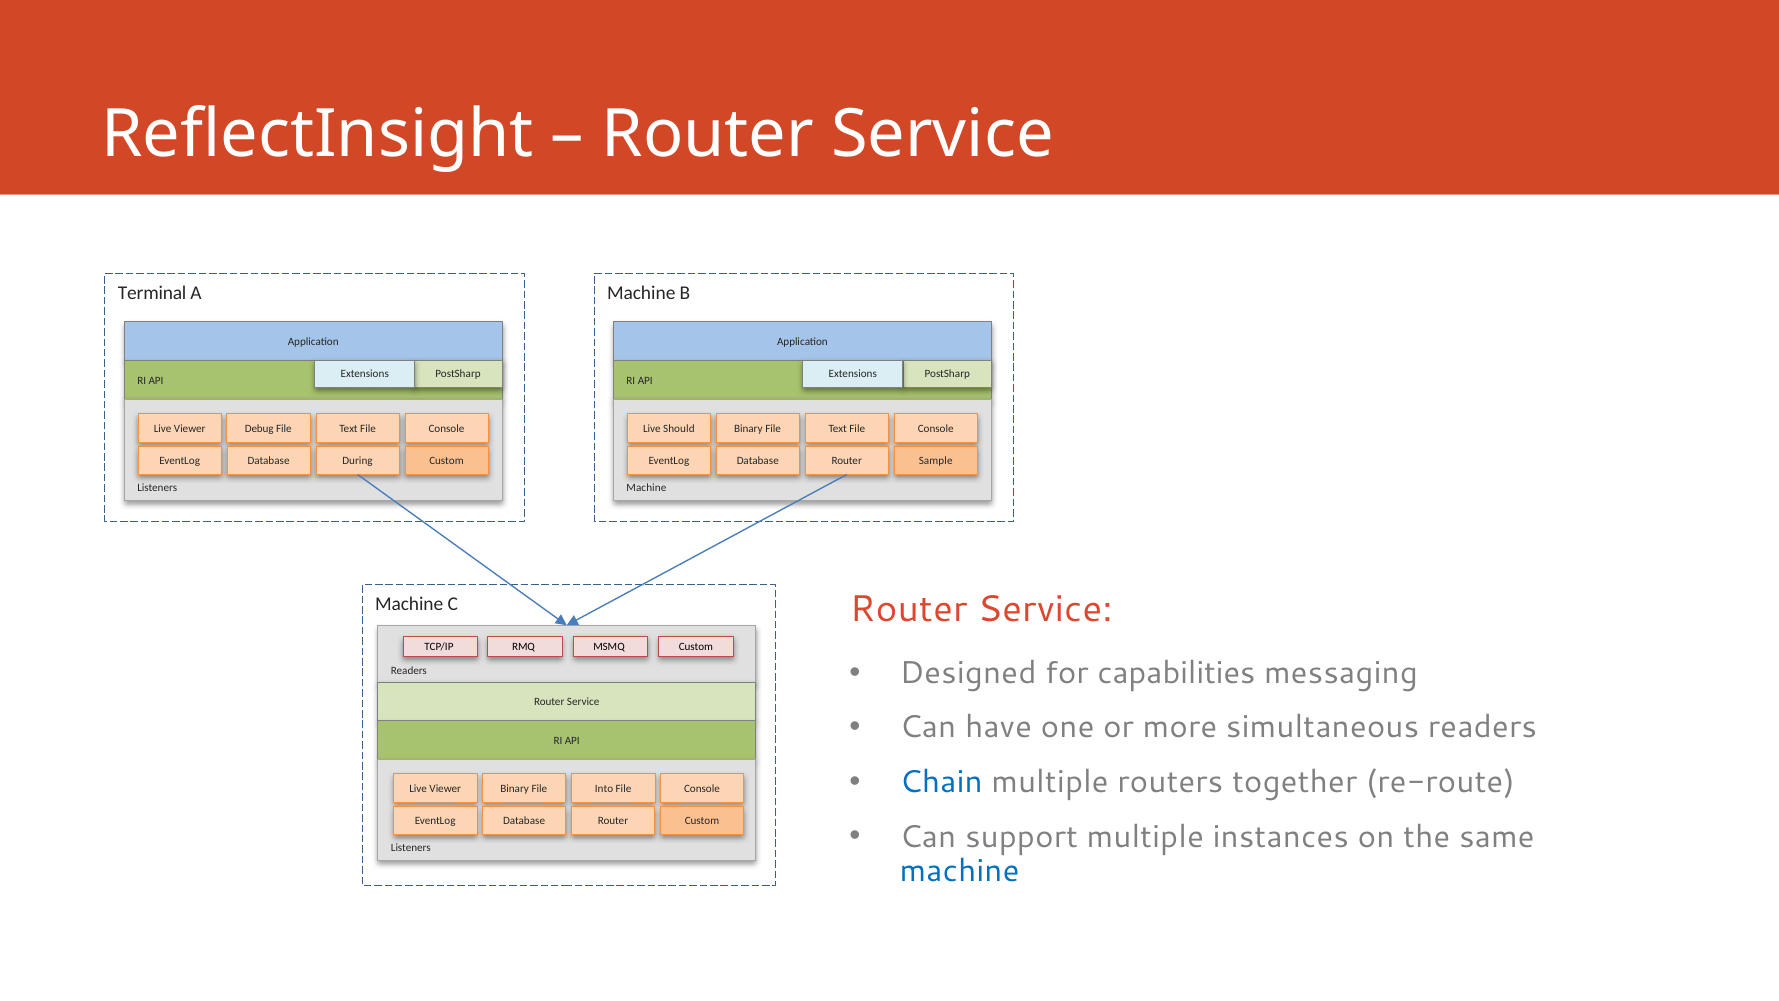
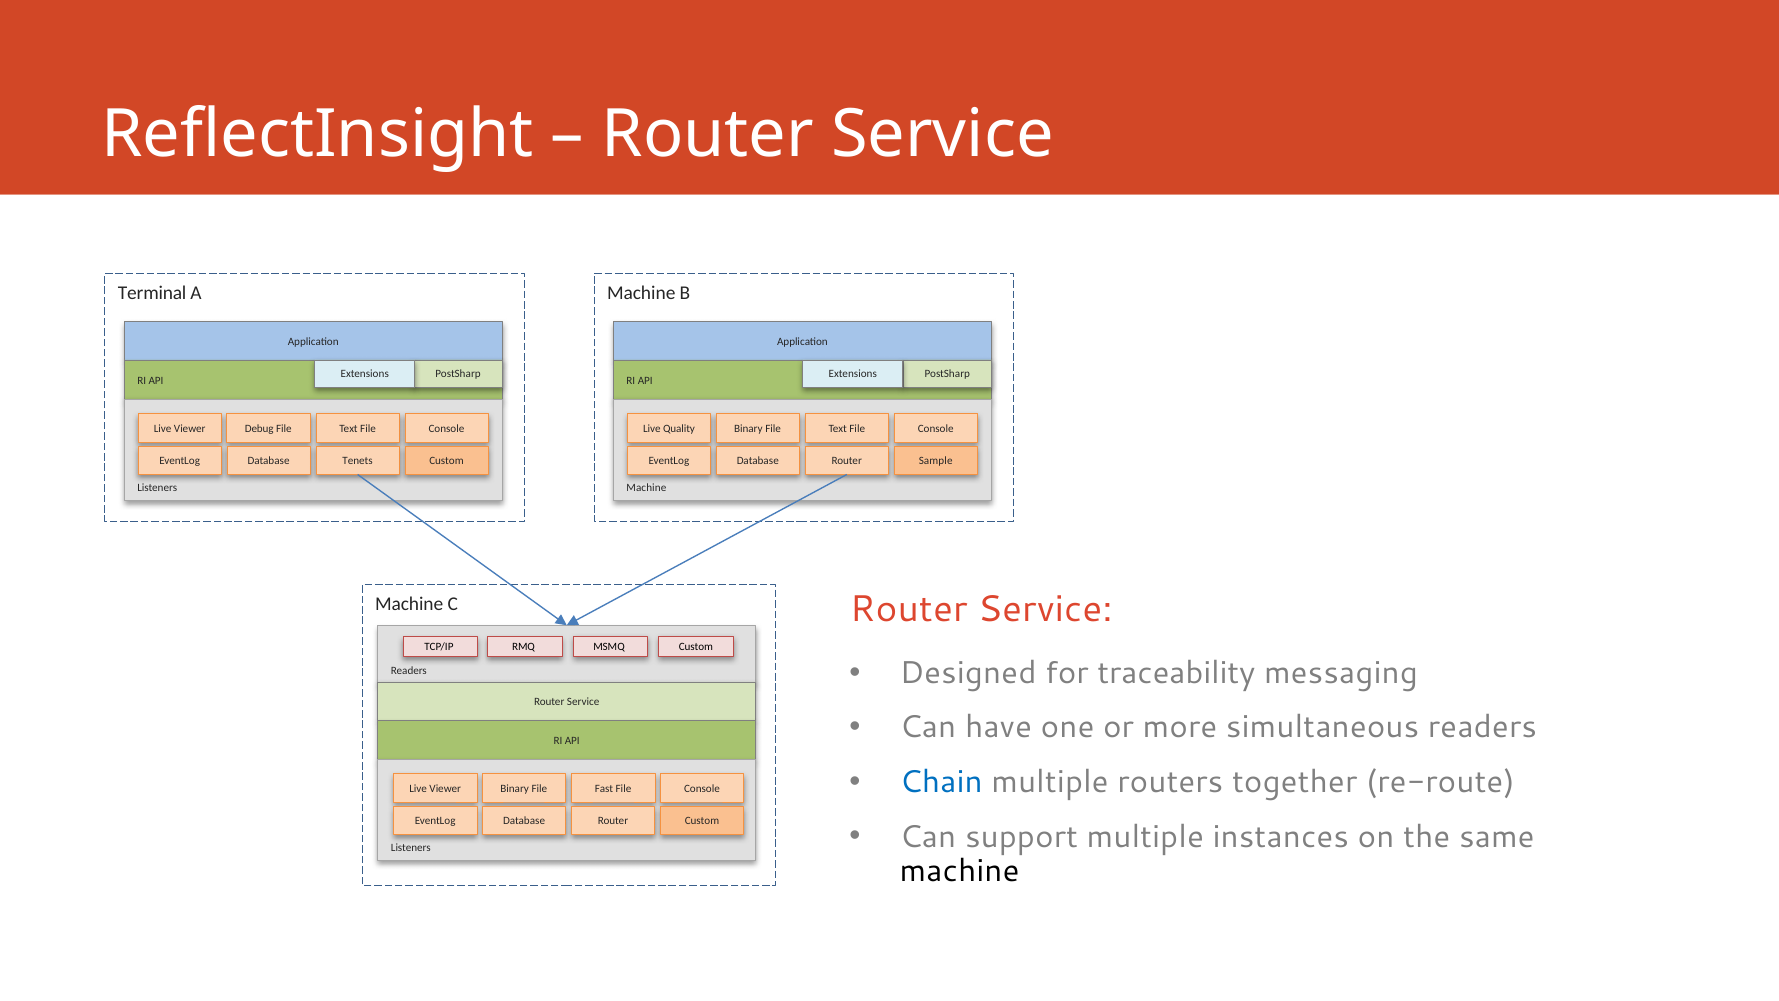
Should: Should -> Quality
During: During -> Tenets
capabilities: capabilities -> traceability
Into: Into -> Fast
machine at (960, 870) colour: blue -> black
